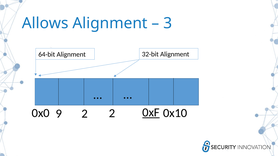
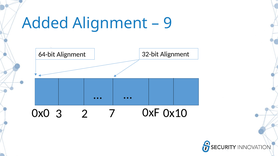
Allows: Allows -> Added
3: 3 -> 9
0xF underline: present -> none
9: 9 -> 3
2 2: 2 -> 7
